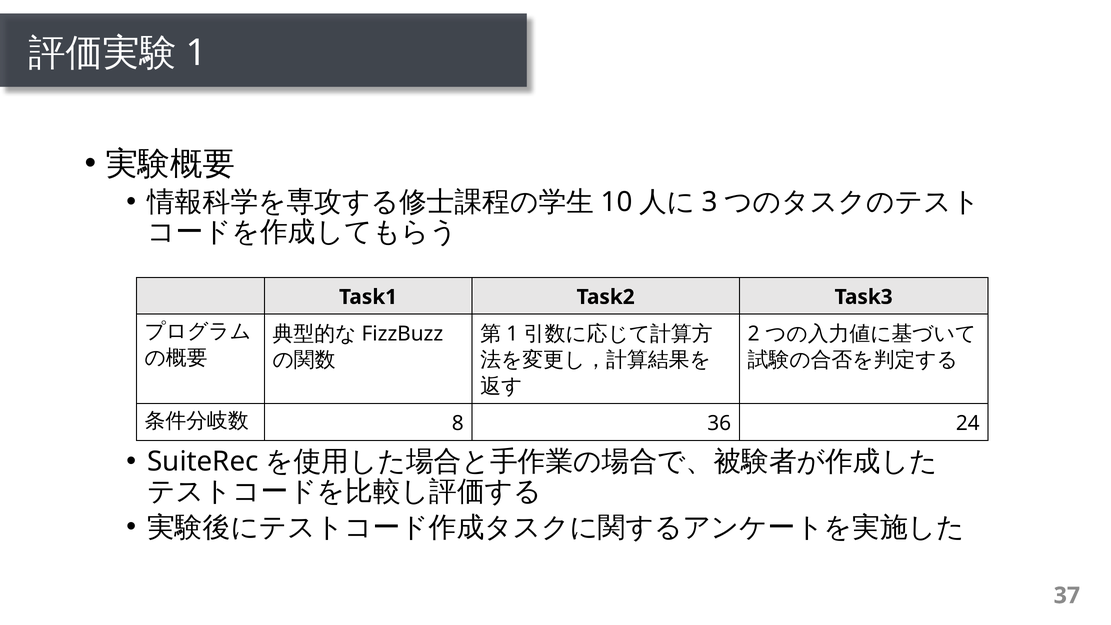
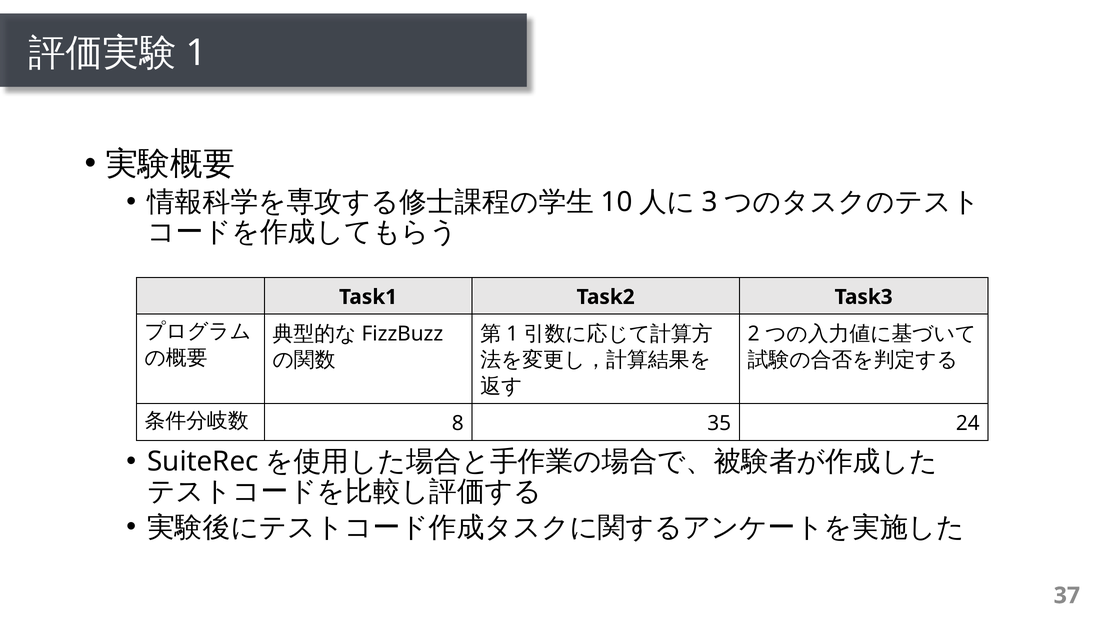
36: 36 -> 35
